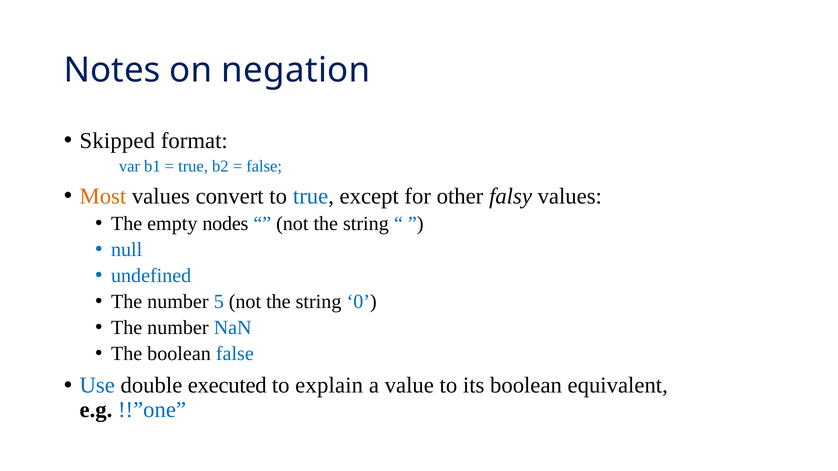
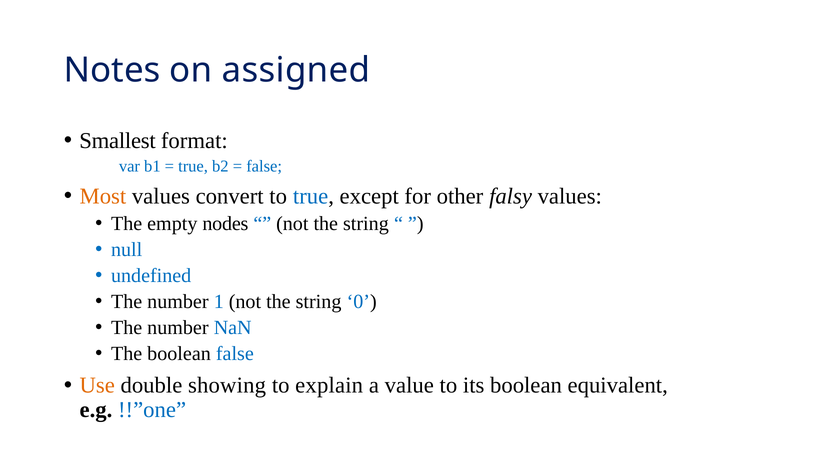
negation: negation -> assigned
Skipped: Skipped -> Smallest
5: 5 -> 1
Use colour: blue -> orange
executed: executed -> showing
